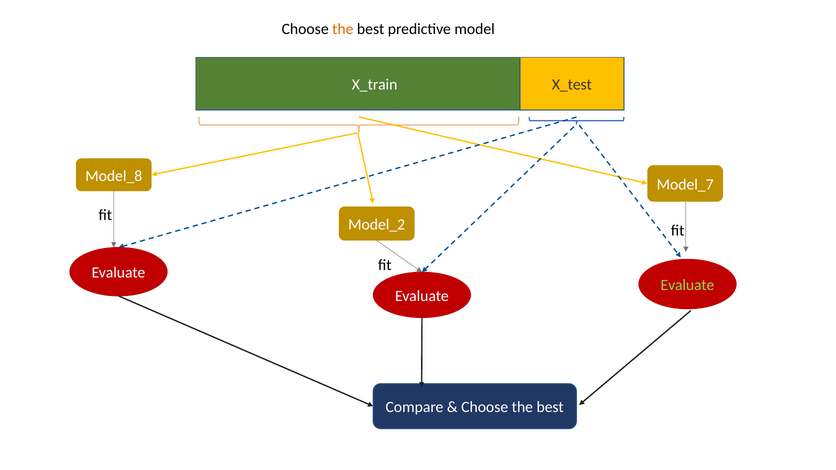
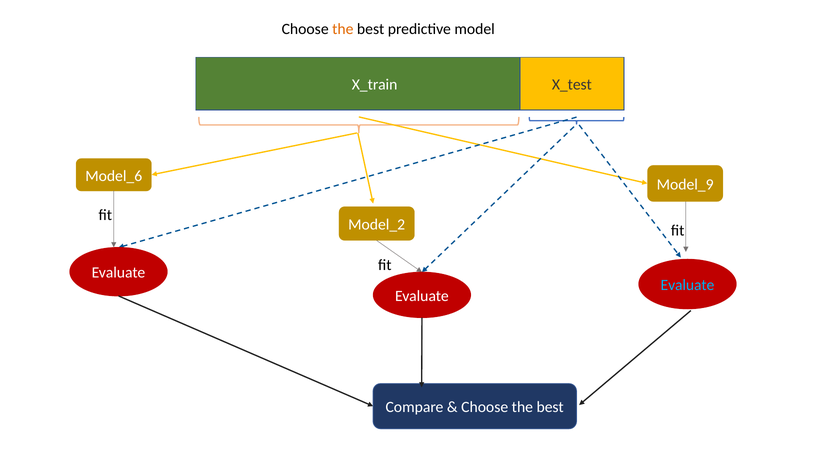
Model_8: Model_8 -> Model_6
Model_7: Model_7 -> Model_9
Evaluate at (687, 285) colour: light green -> light blue
